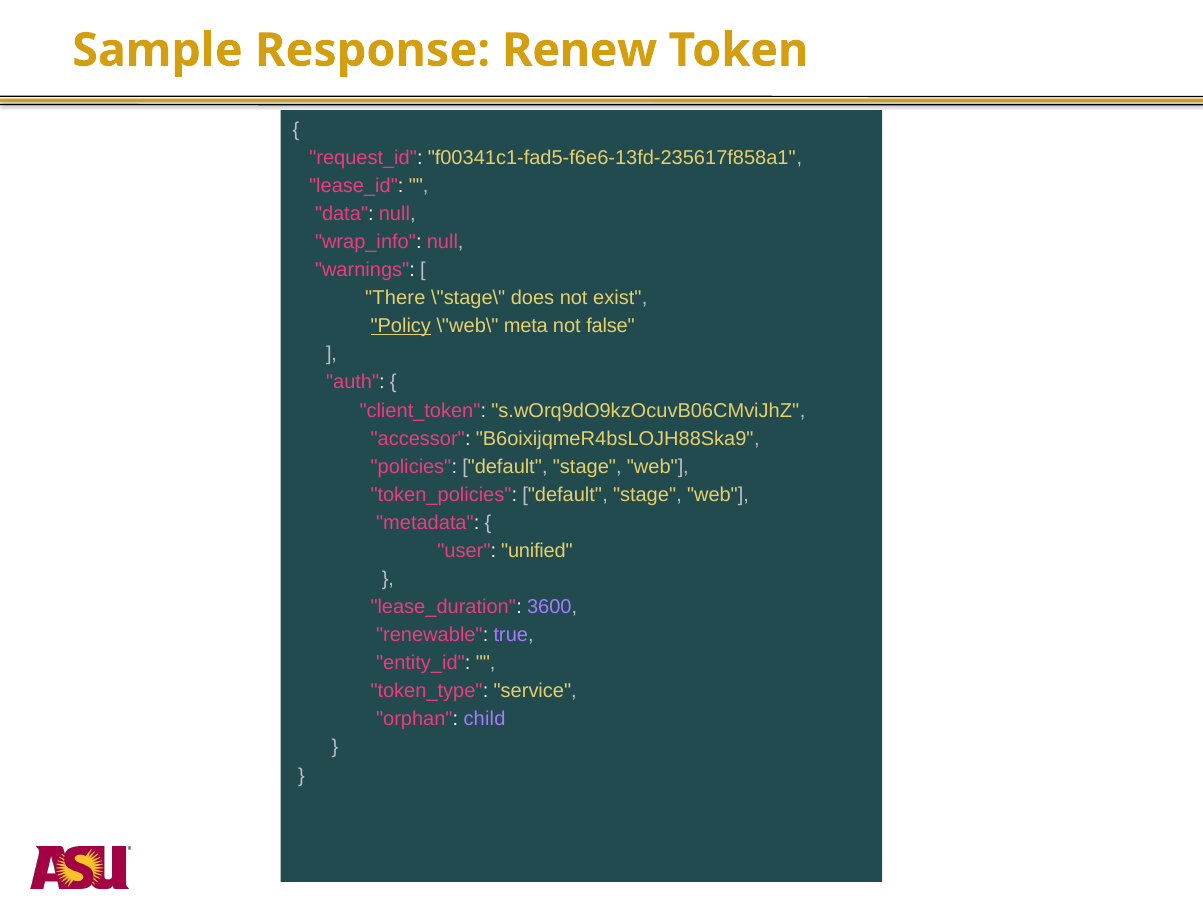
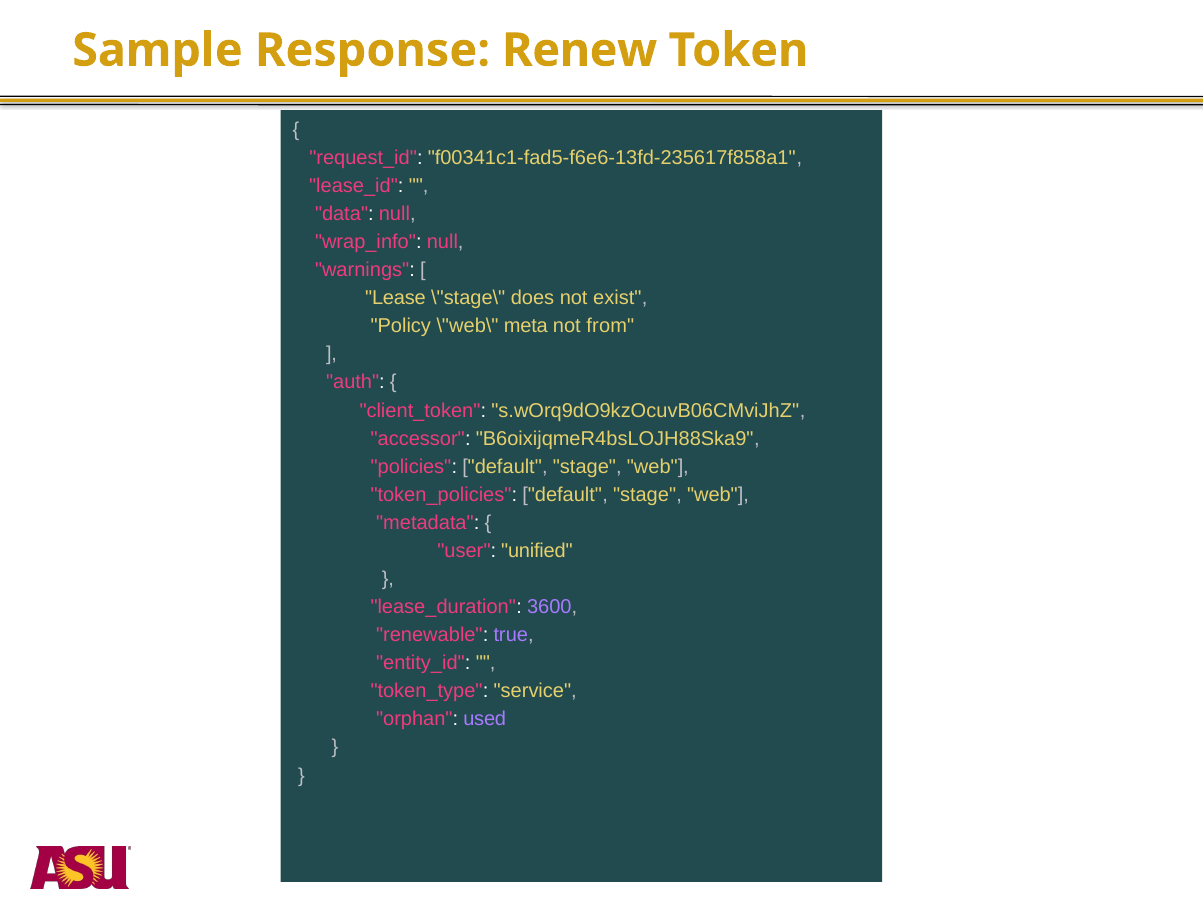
There: There -> Lease
Policy underline: present -> none
false: false -> from
child: child -> used
